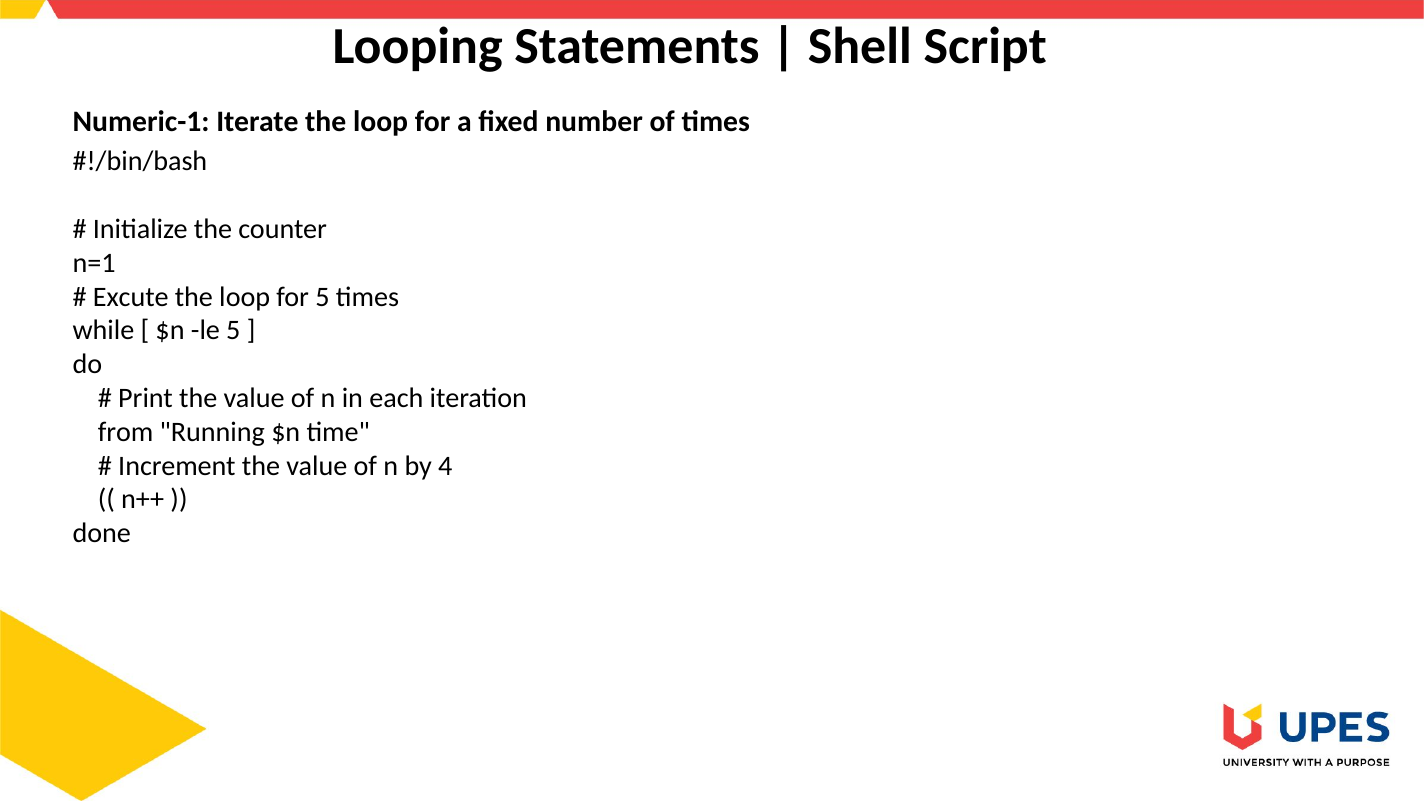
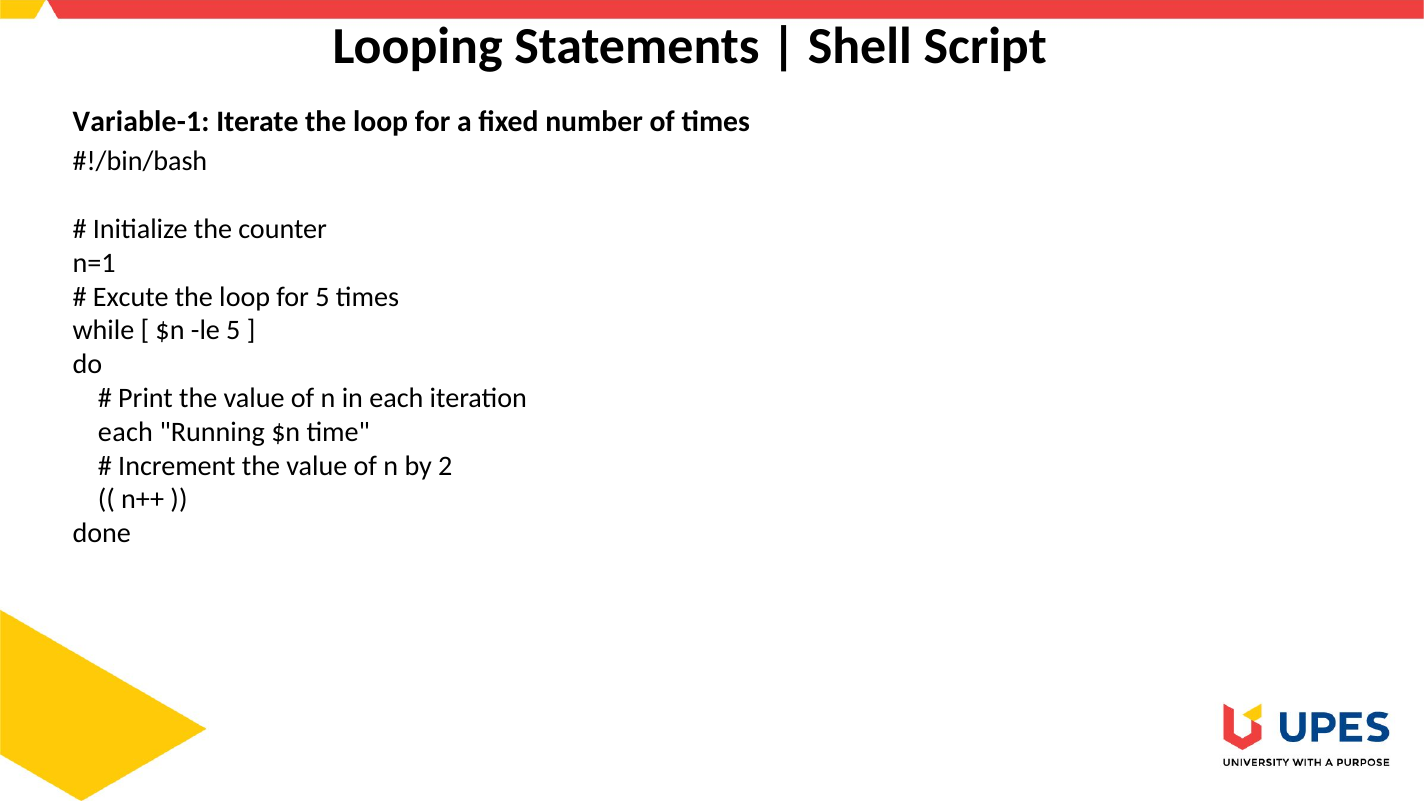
Numeric-1: Numeric-1 -> Variable-1
from at (126, 432): from -> each
4: 4 -> 2
